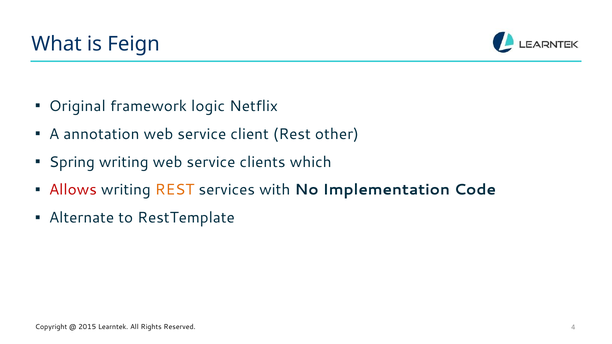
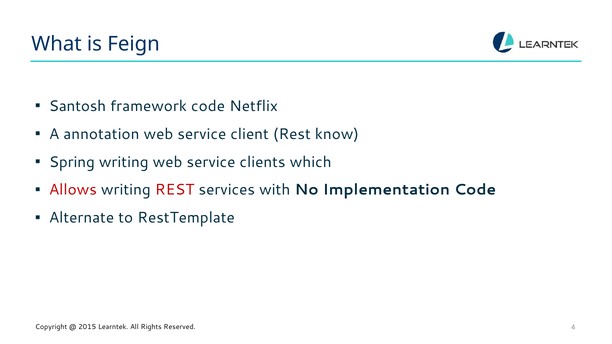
Original: Original -> Santosh
framework logic: logic -> code
other: other -> know
REST at (175, 190) colour: orange -> red
